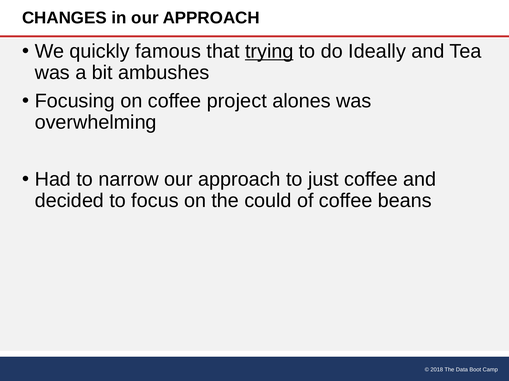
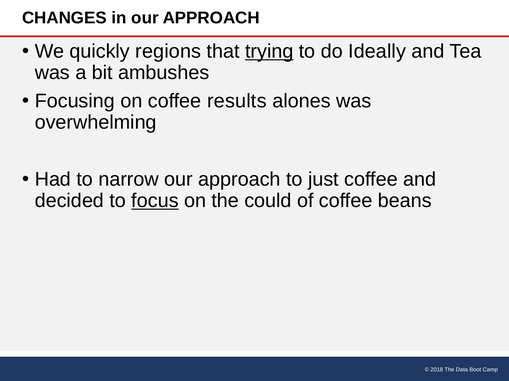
famous: famous -> regions
project: project -> results
focus underline: none -> present
